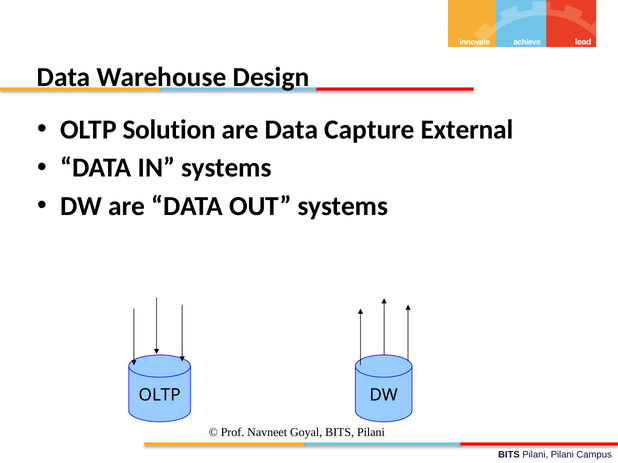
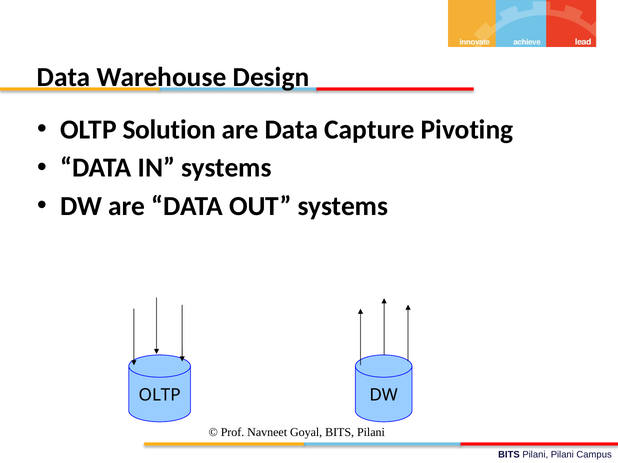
External: External -> Pivoting
